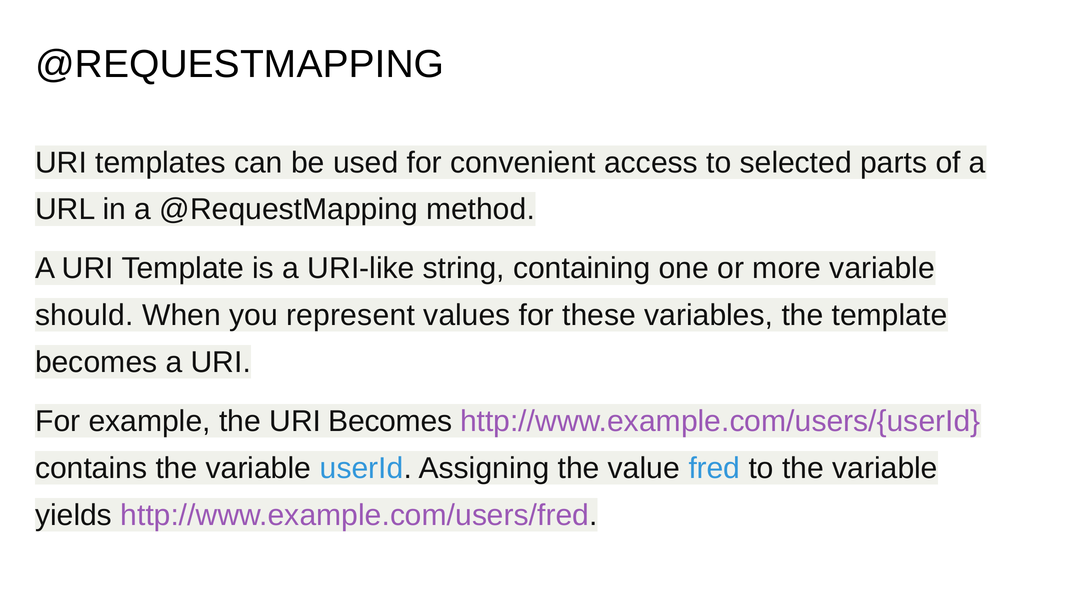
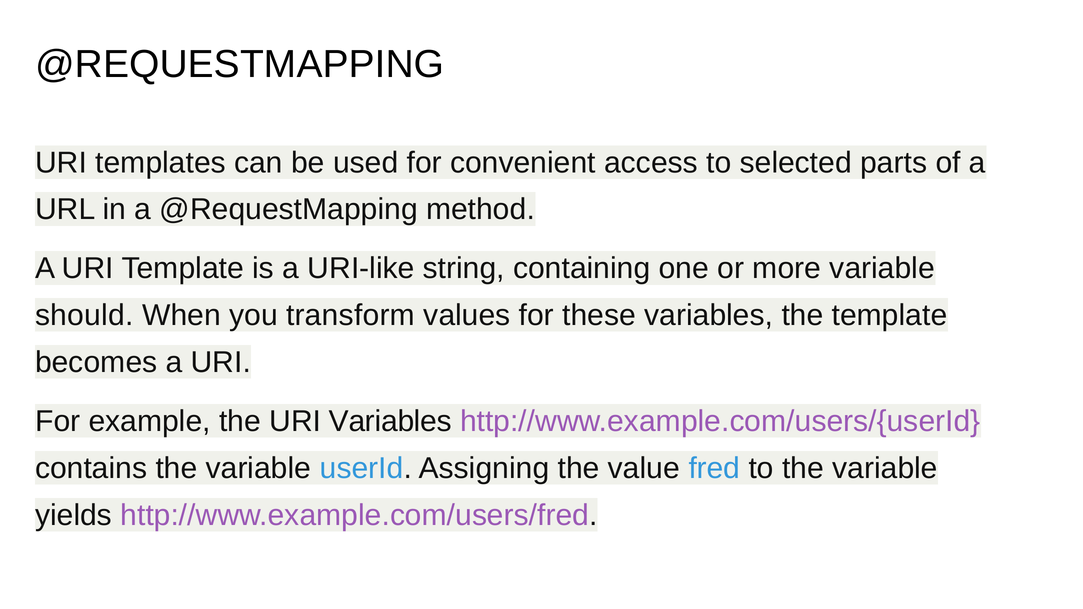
represent: represent -> transform
URI Becomes: Becomes -> Variables
